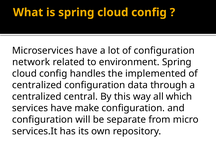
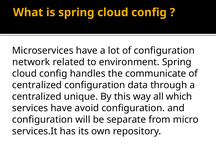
implemented: implemented -> communicate
central: central -> unique
make: make -> avoid
